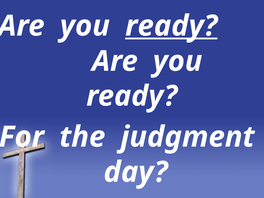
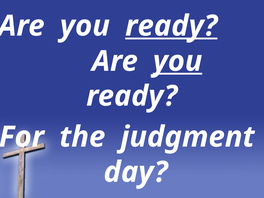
you at (178, 61) underline: none -> present
